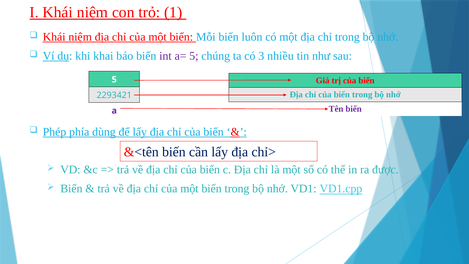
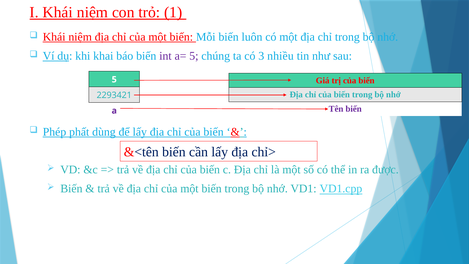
phía: phía -> phất
